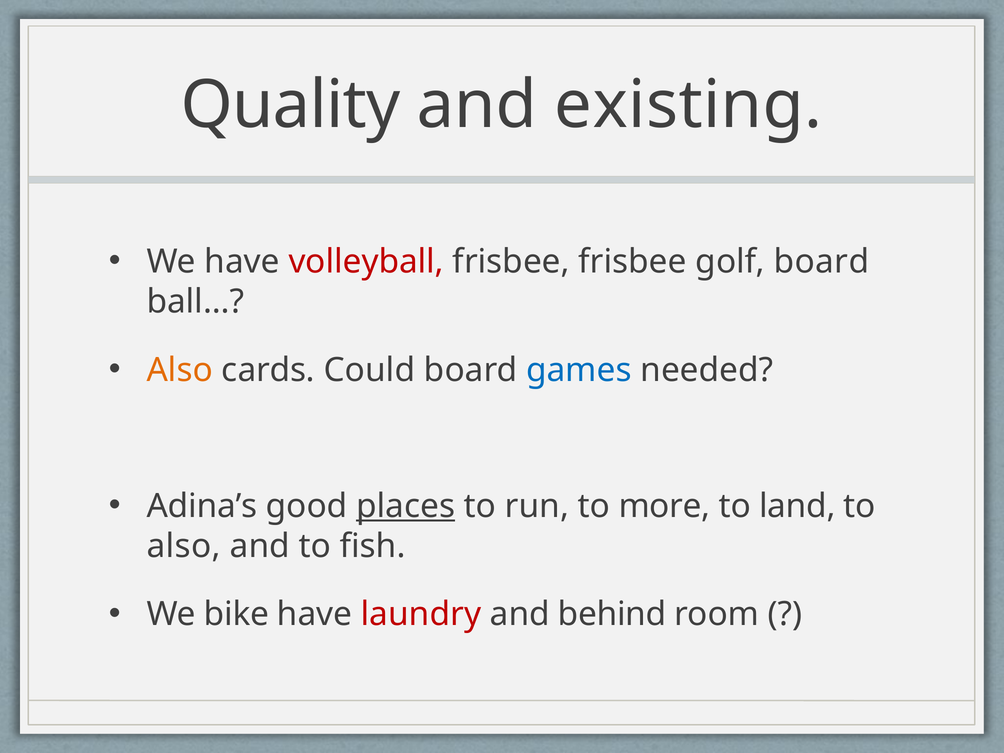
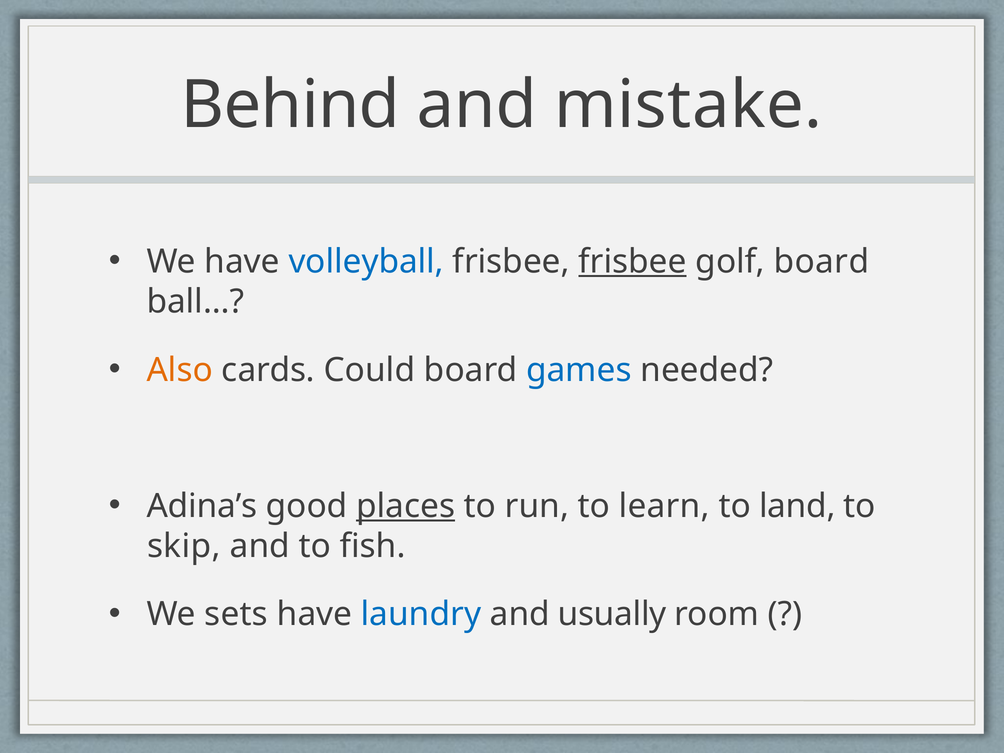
Quality: Quality -> Behind
existing: existing -> mistake
volleyball colour: red -> blue
frisbee at (633, 262) underline: none -> present
more: more -> learn
also at (184, 546): also -> skip
bike: bike -> sets
laundry colour: red -> blue
behind: behind -> usually
